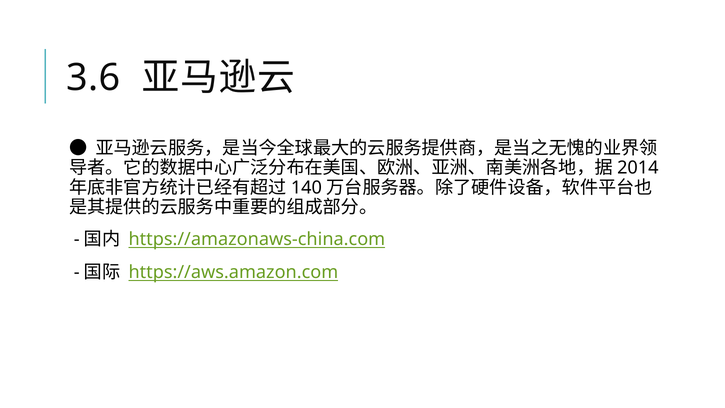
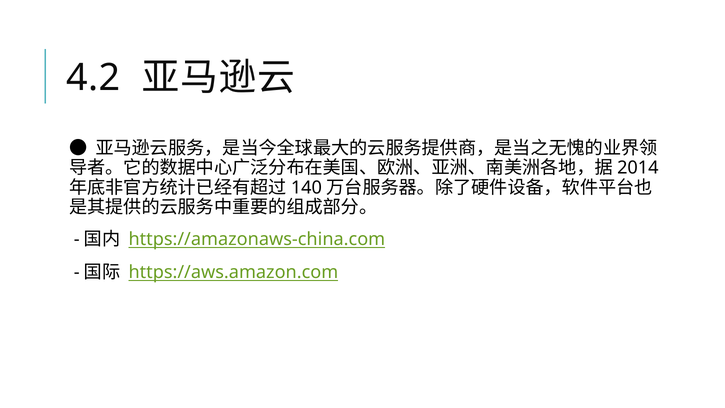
3.6: 3.6 -> 4.2
